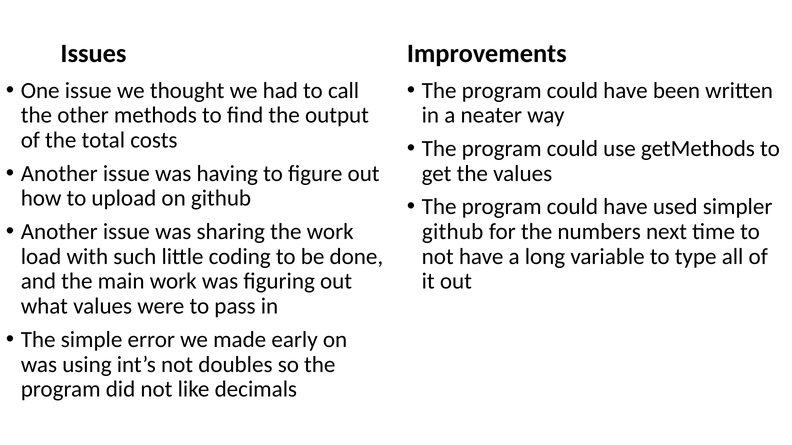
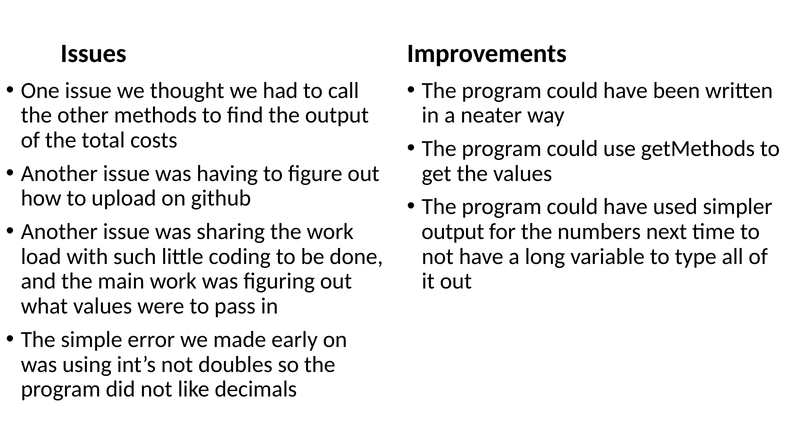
github at (453, 232): github -> output
